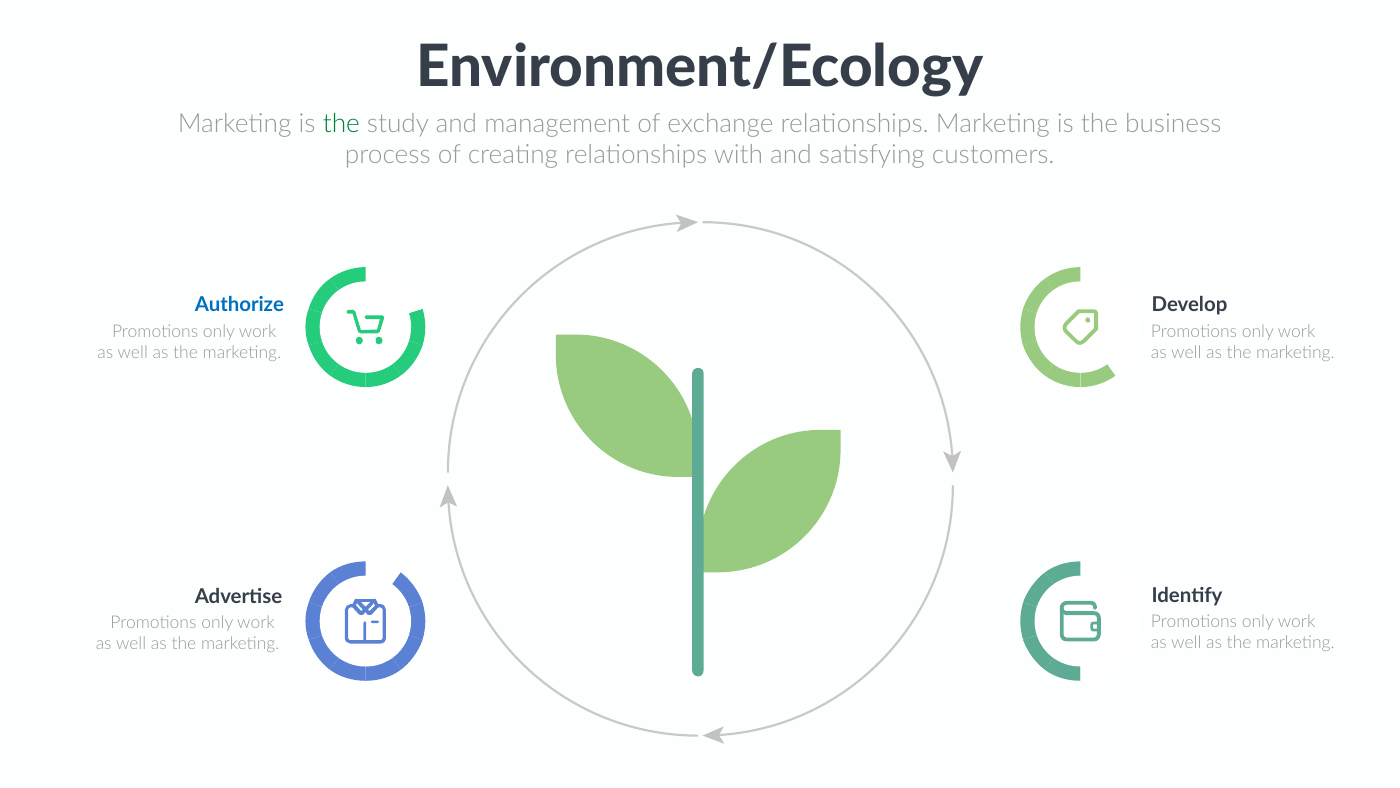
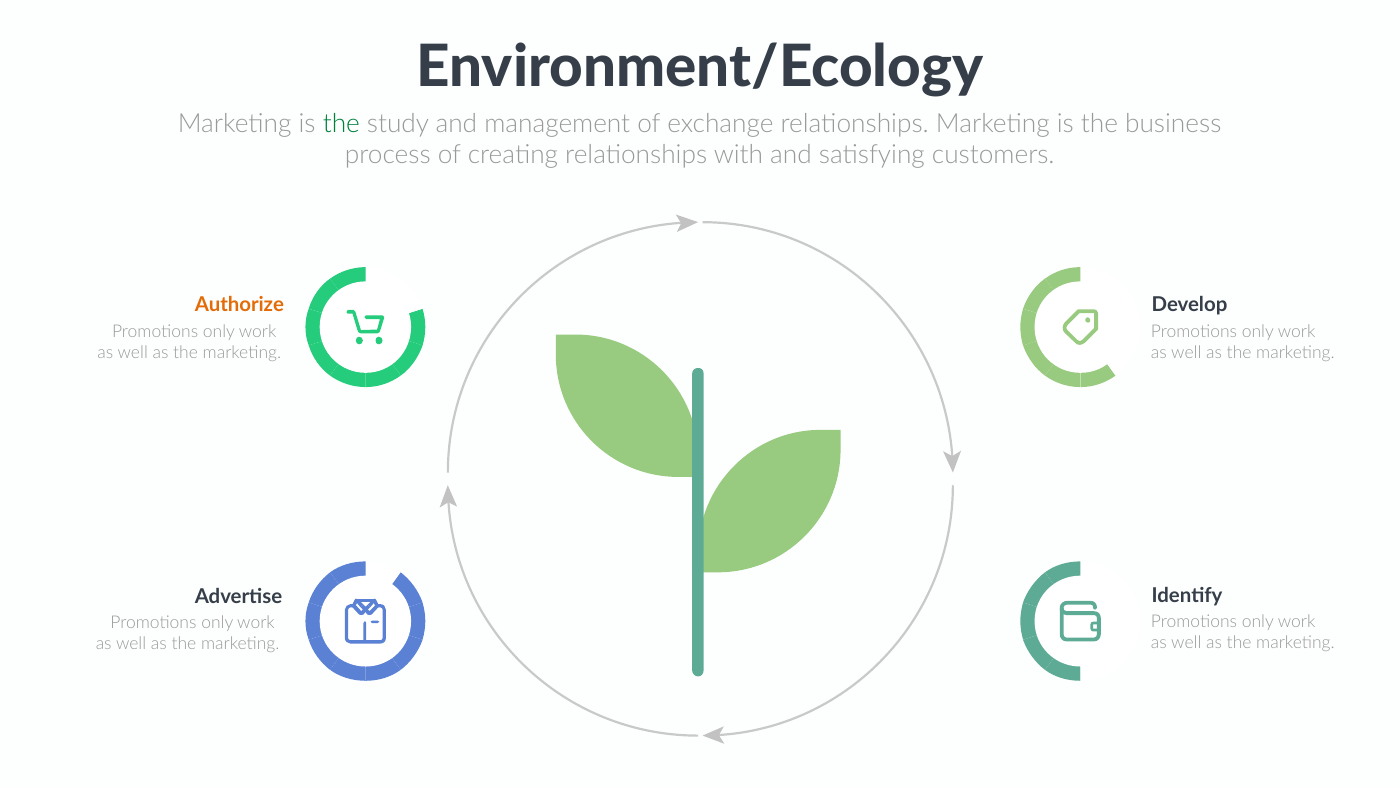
Authorize colour: blue -> orange
